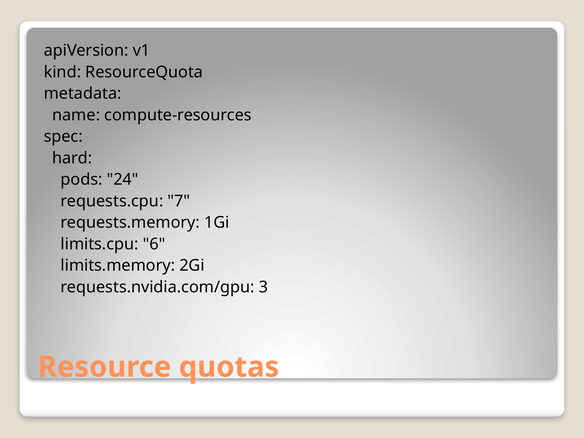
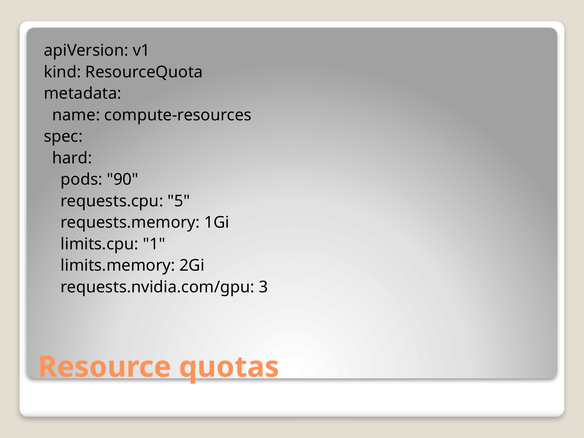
24: 24 -> 90
7: 7 -> 5
6: 6 -> 1
